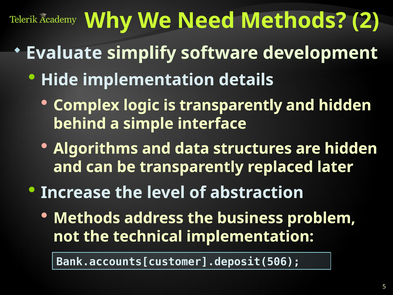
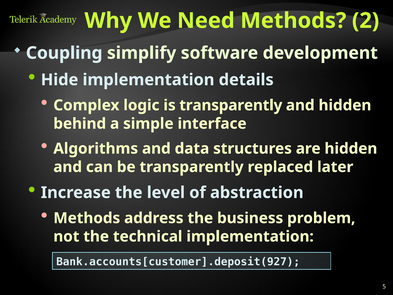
Evaluate: Evaluate -> Coupling
Bank.accounts[customer].deposit(506: Bank.accounts[customer].deposit(506 -> Bank.accounts[customer].deposit(927
